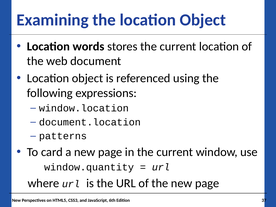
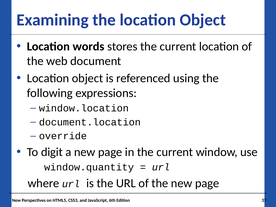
patterns: patterns -> override
card: card -> digit
